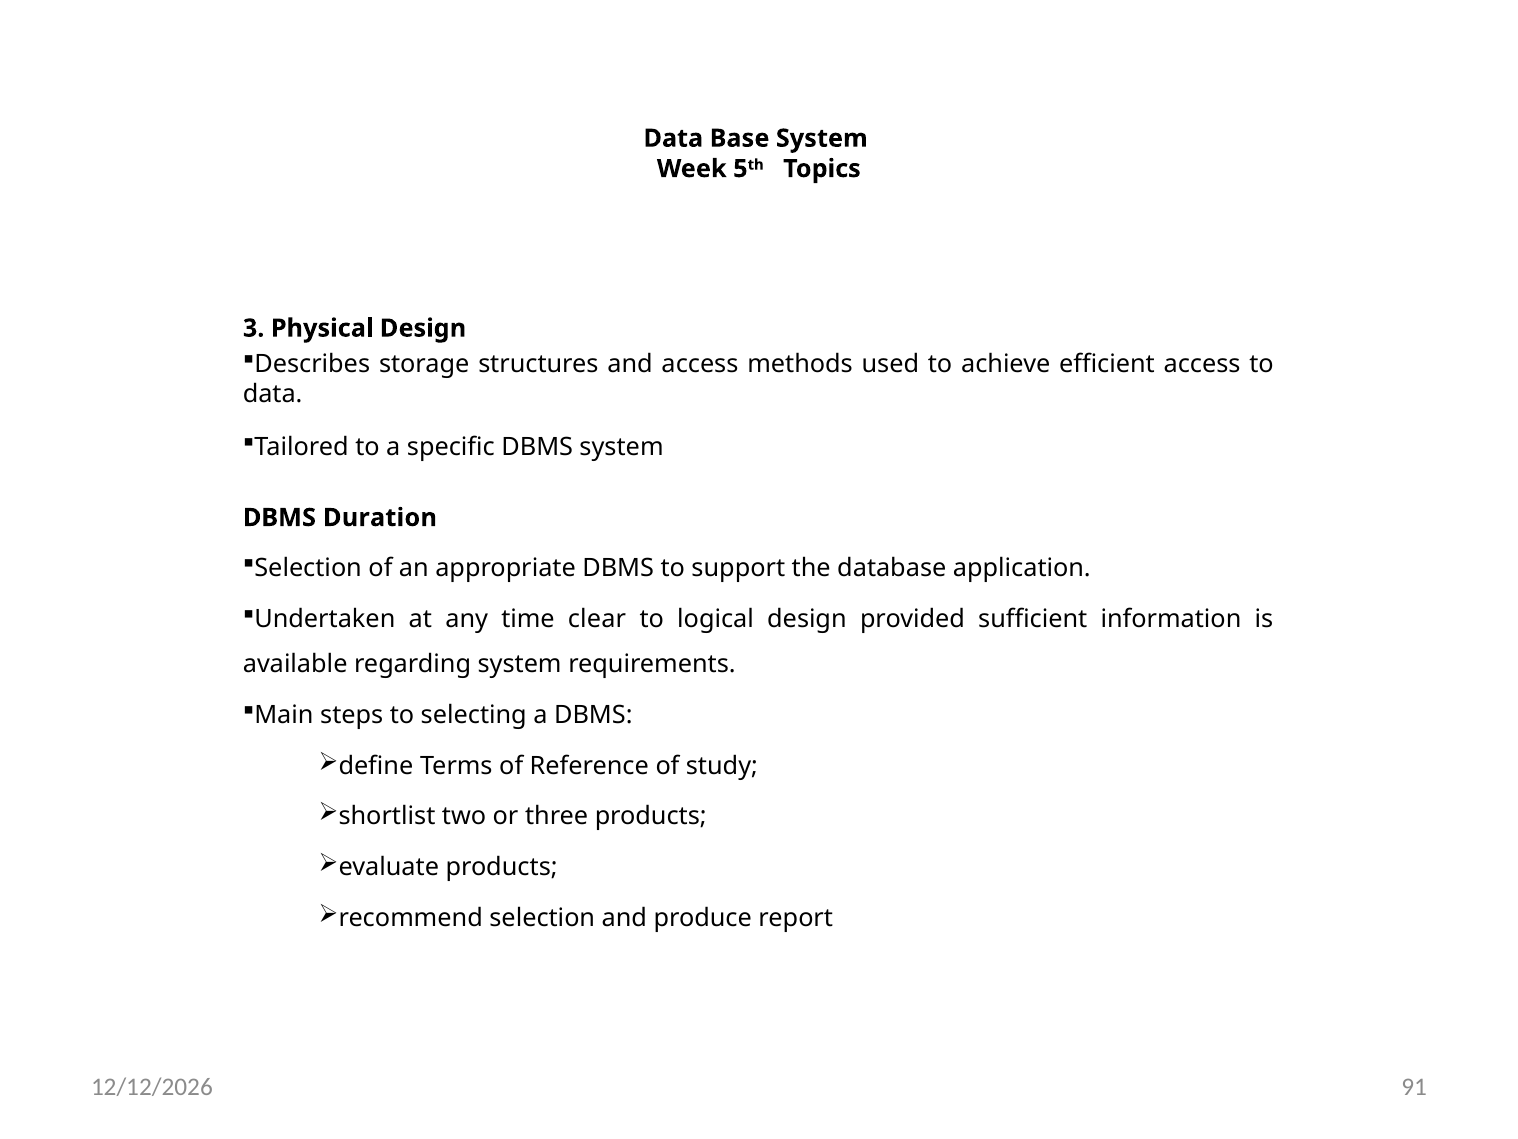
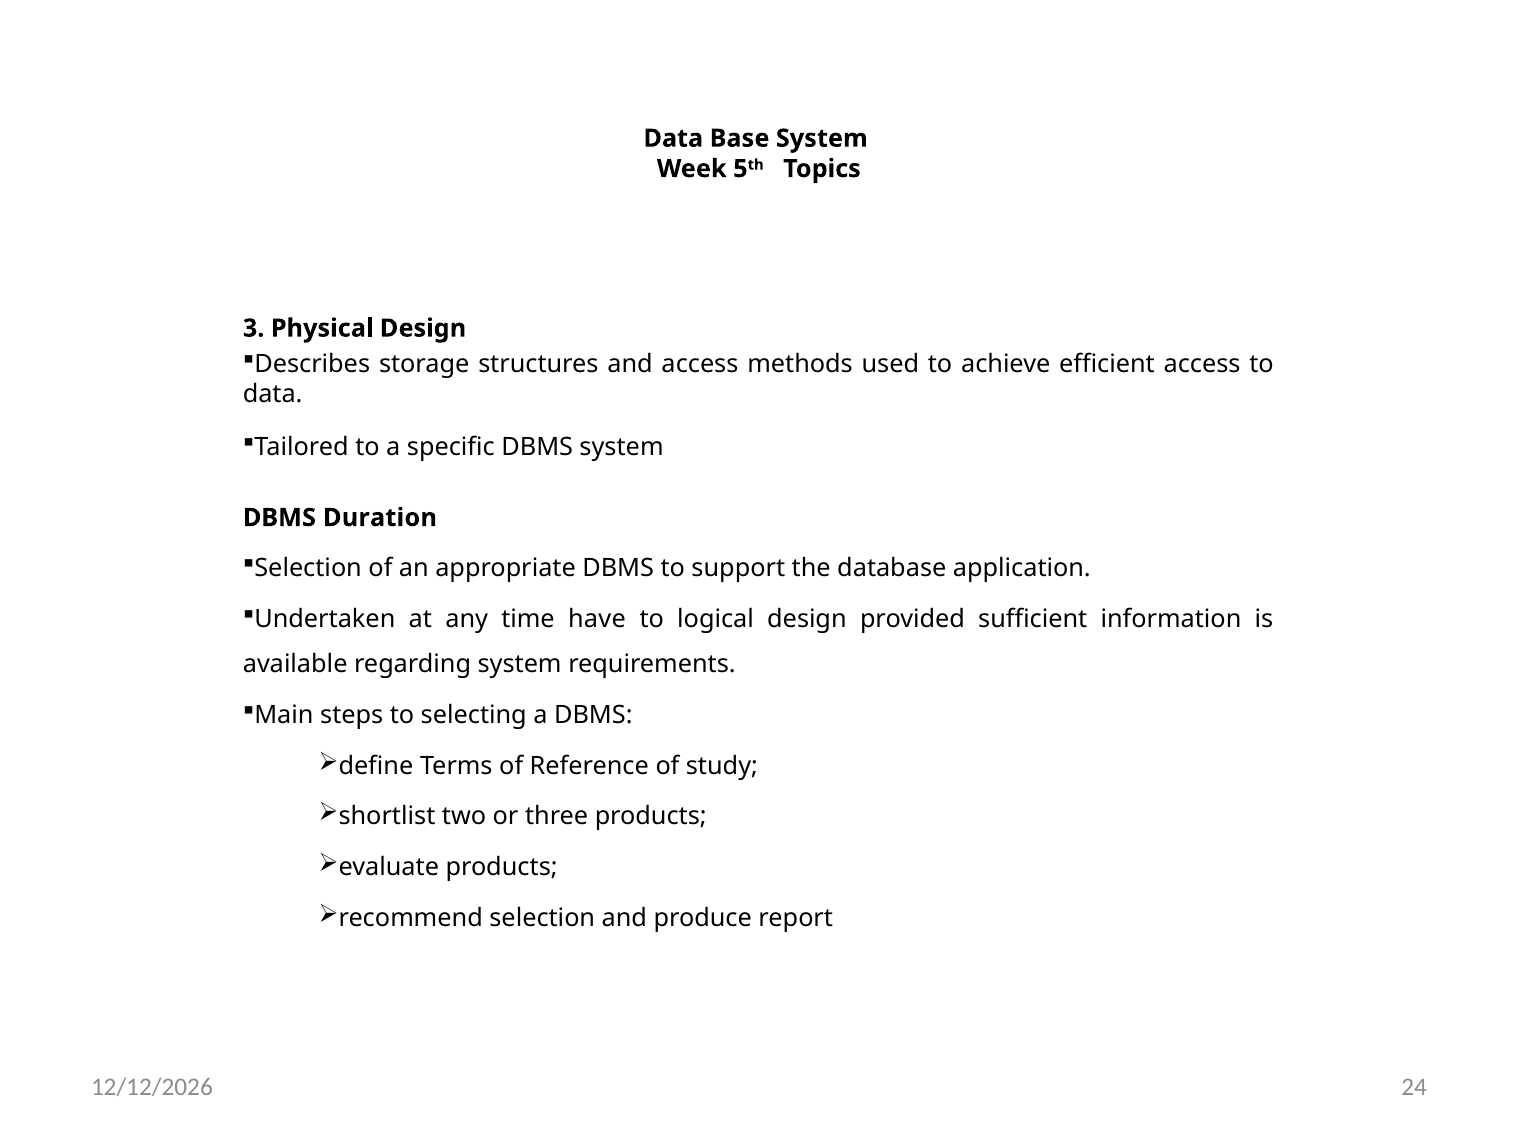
clear: clear -> have
91: 91 -> 24
